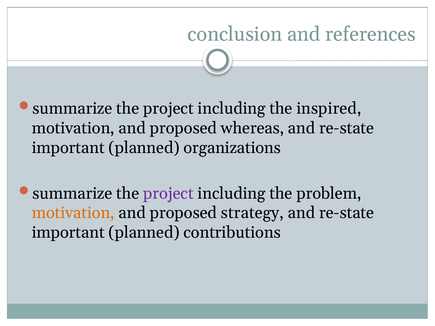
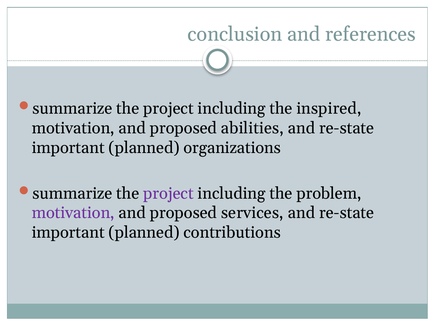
whereas: whereas -> abilities
motivation at (73, 213) colour: orange -> purple
strategy: strategy -> services
